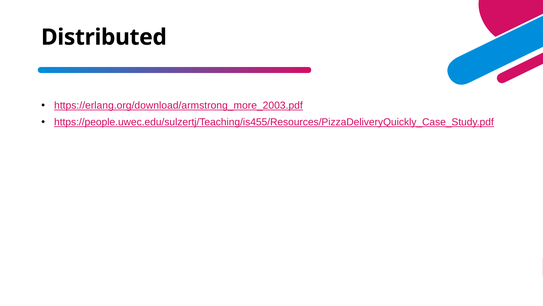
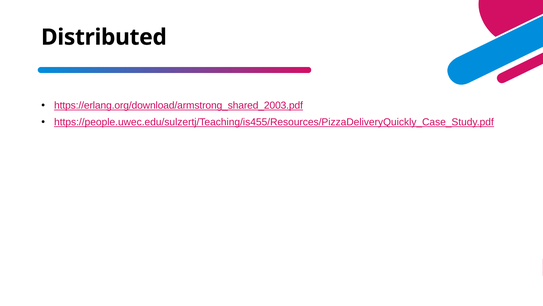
https://erlang.org/download/armstrong_more_2003.pdf: https://erlang.org/download/armstrong_more_2003.pdf -> https://erlang.org/download/armstrong_shared_2003.pdf
